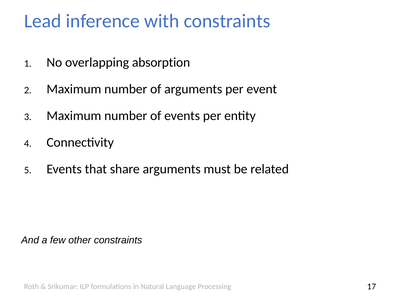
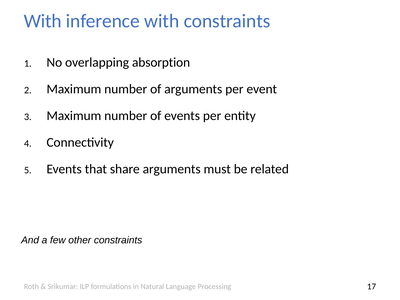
Lead at (43, 21): Lead -> With
